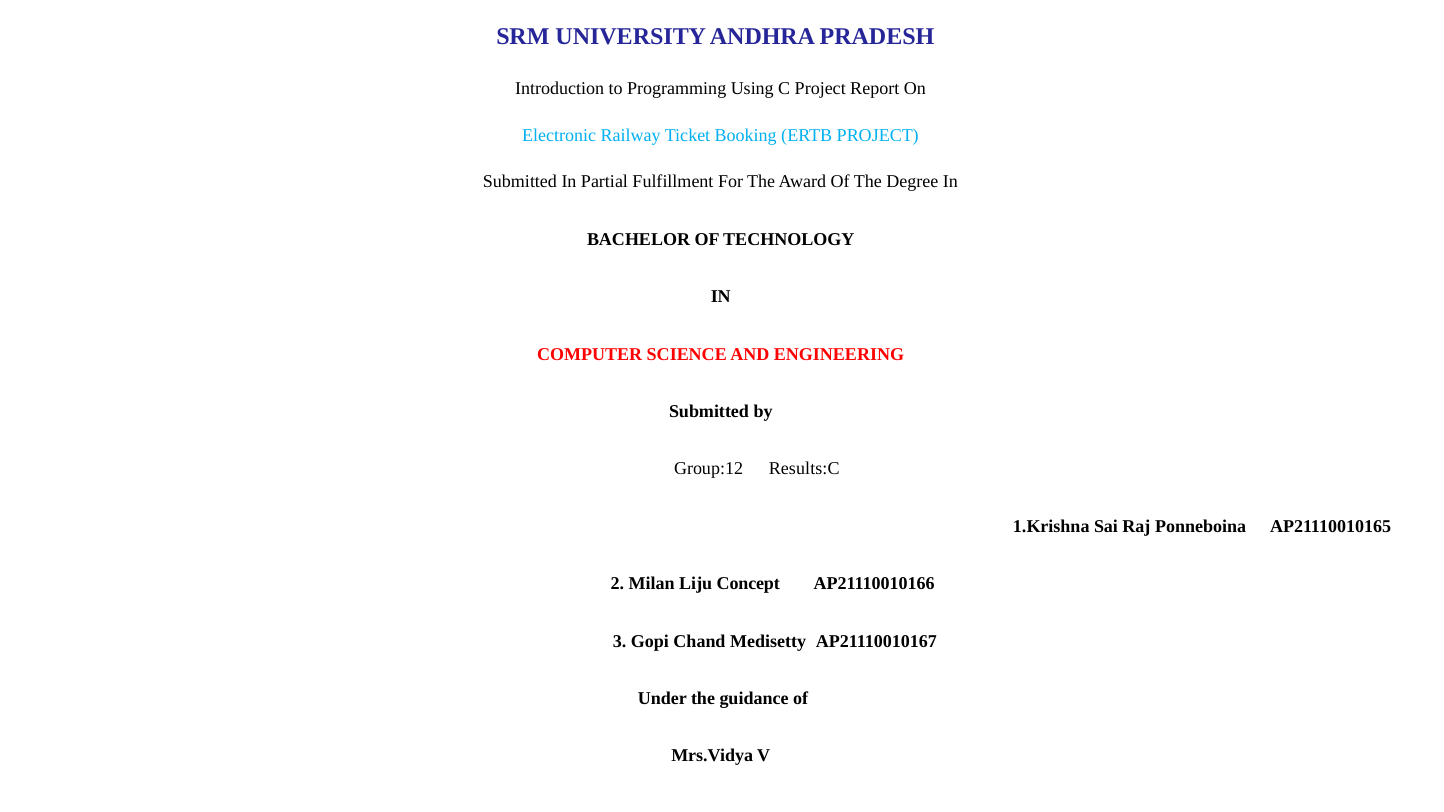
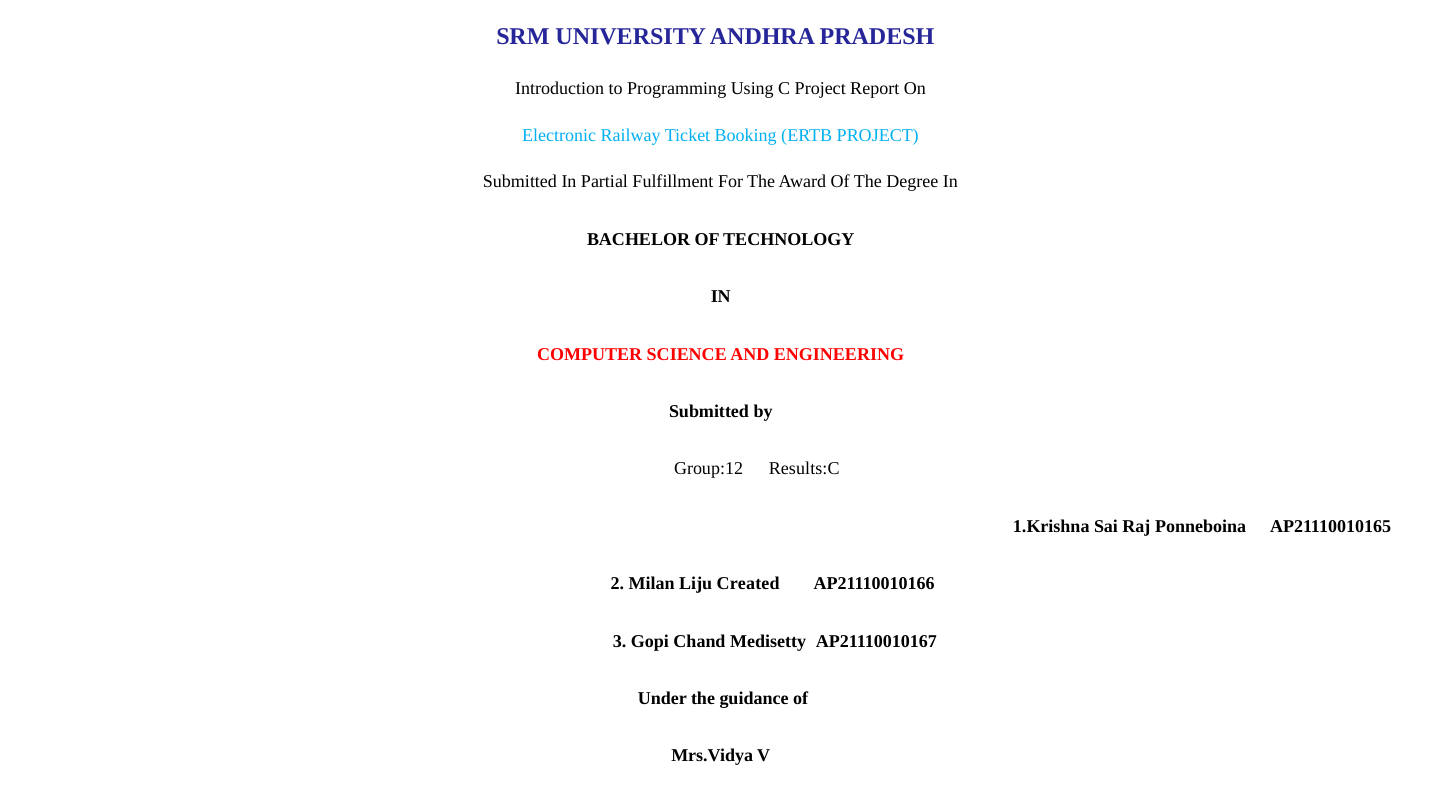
Concept: Concept -> Created
